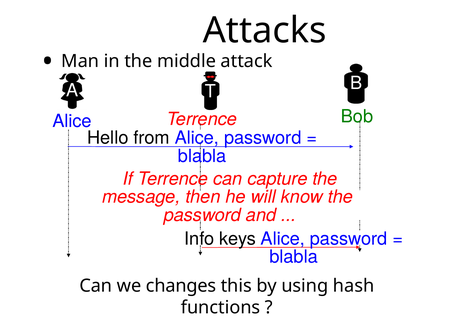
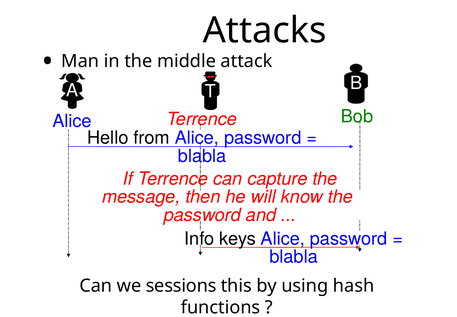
changes: changes -> sessions
